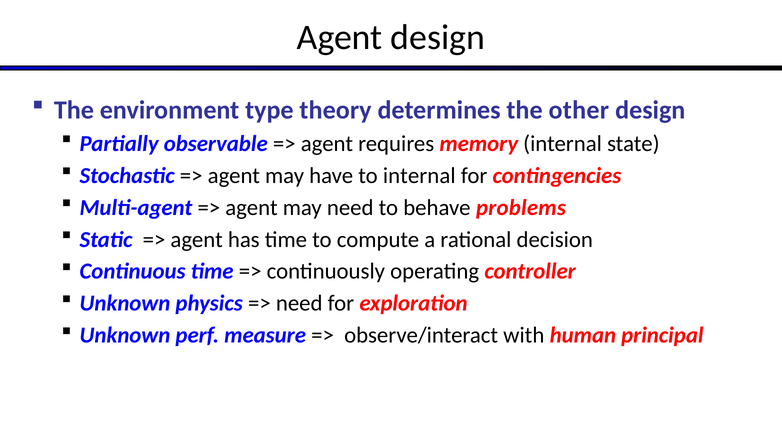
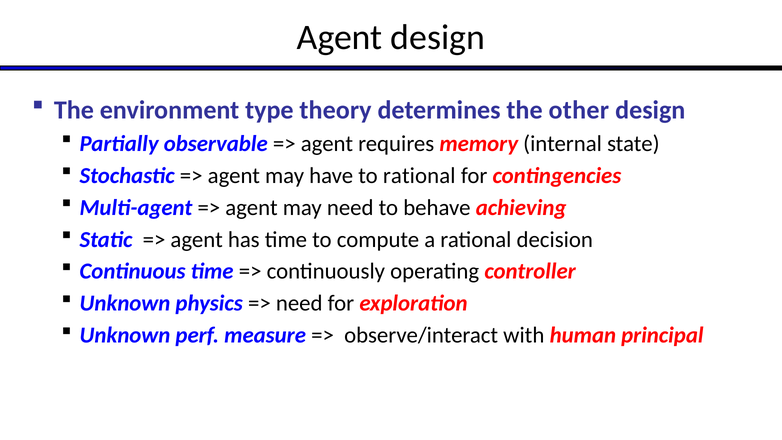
to internal: internal -> rational
problems: problems -> achieving
